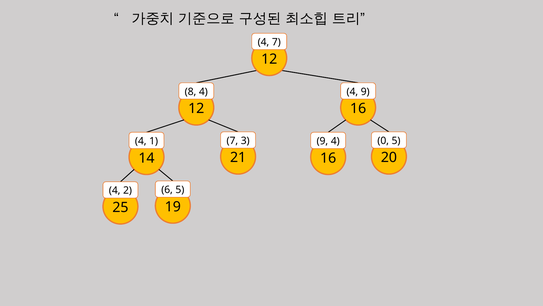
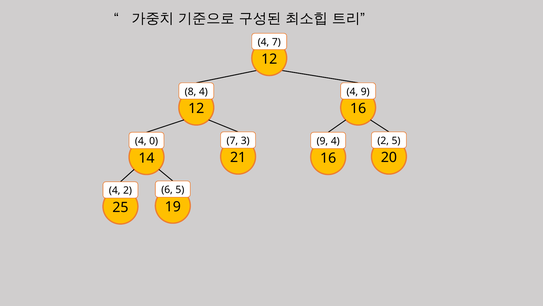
0 at (383, 140): 0 -> 2
1: 1 -> 0
